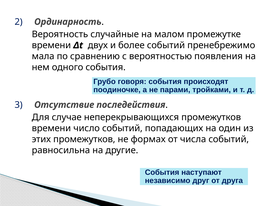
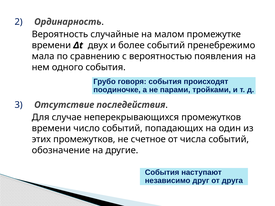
формах: формах -> счетное
равносильна: равносильна -> обозначение
